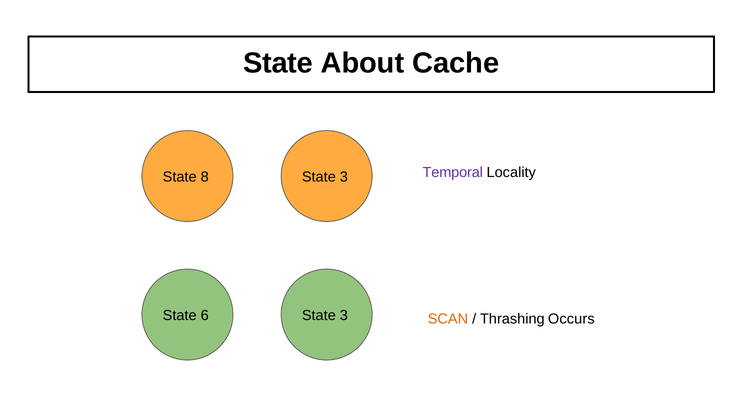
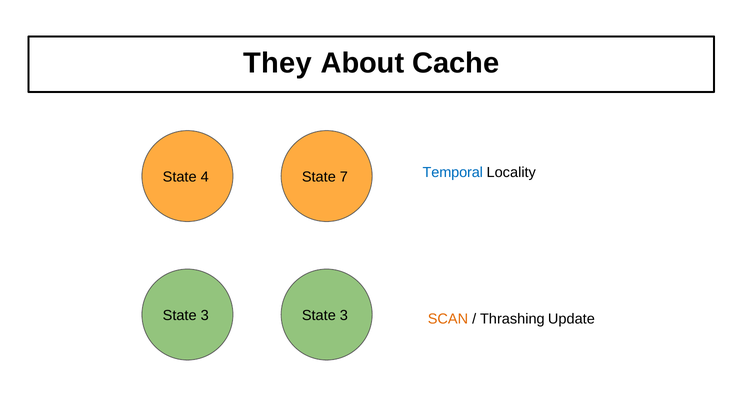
State at (278, 63): State -> They
Temporal colour: purple -> blue
8: 8 -> 4
3 at (344, 177): 3 -> 7
6 at (205, 316): 6 -> 3
Occurs: Occurs -> Update
